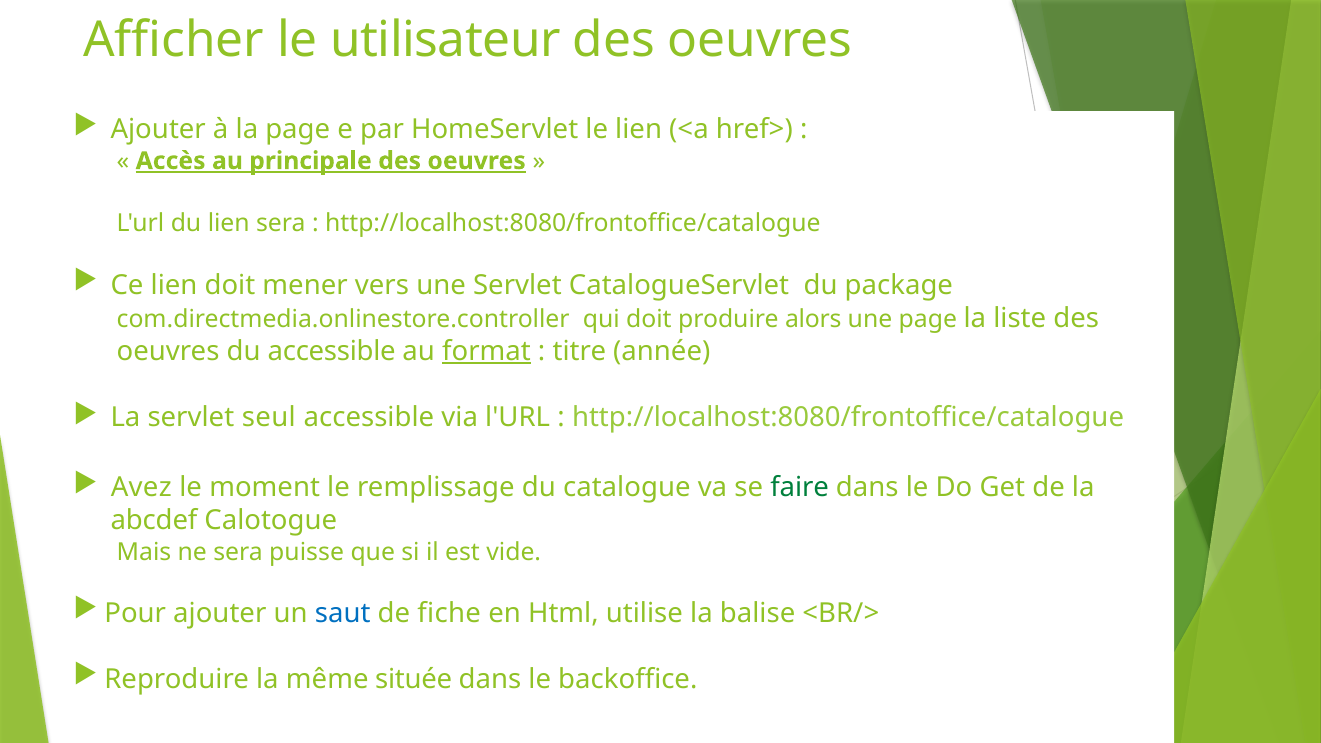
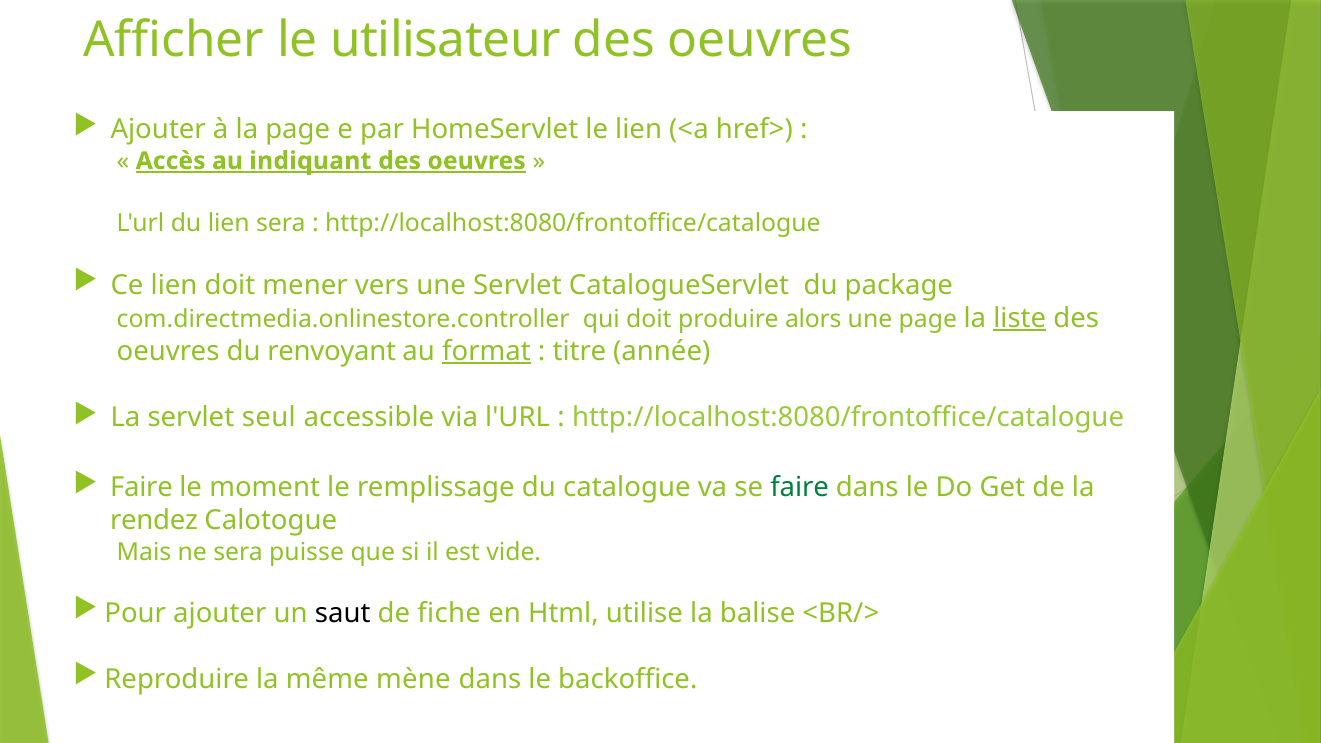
principale: principale -> indiquant
liste underline: none -> present
du accessible: accessible -> renvoyant
Avez at (141, 488): Avez -> Faire
abcdef: abcdef -> rendez
saut colour: blue -> black
située: située -> mène
